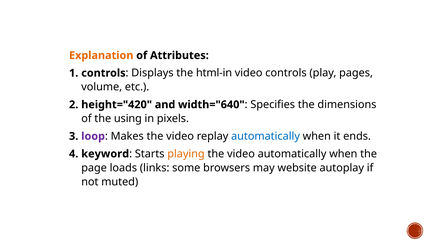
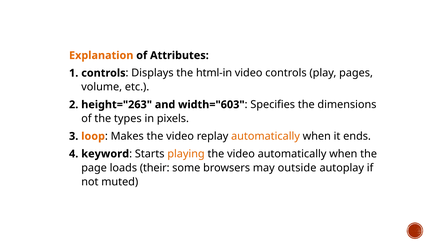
height="420: height="420 -> height="263
width="640: width="640 -> width="603
using: using -> types
loop colour: purple -> orange
automatically at (266, 136) colour: blue -> orange
links: links -> their
website: website -> outside
